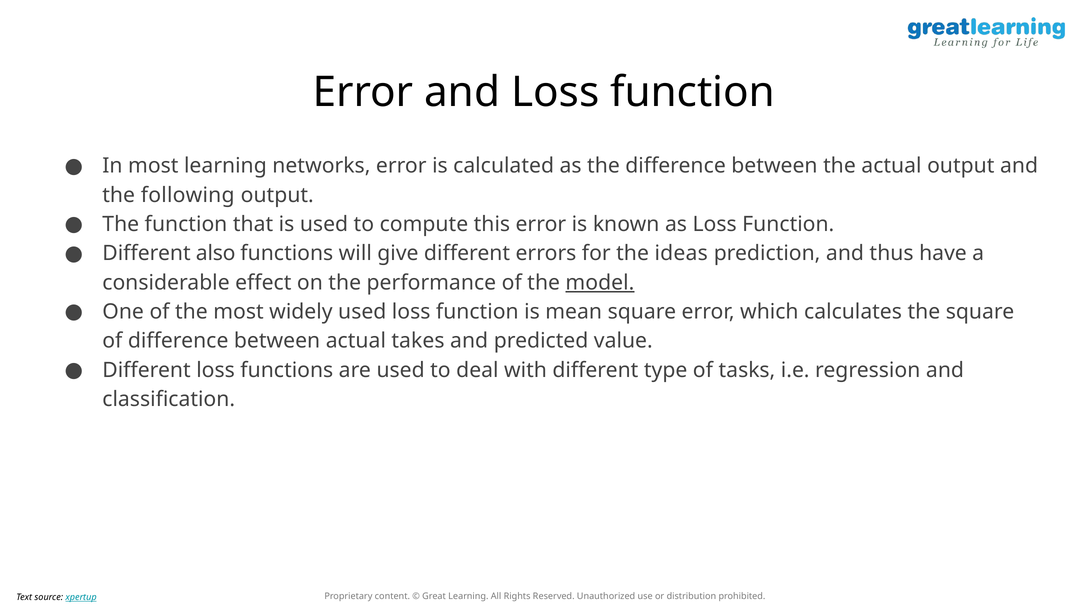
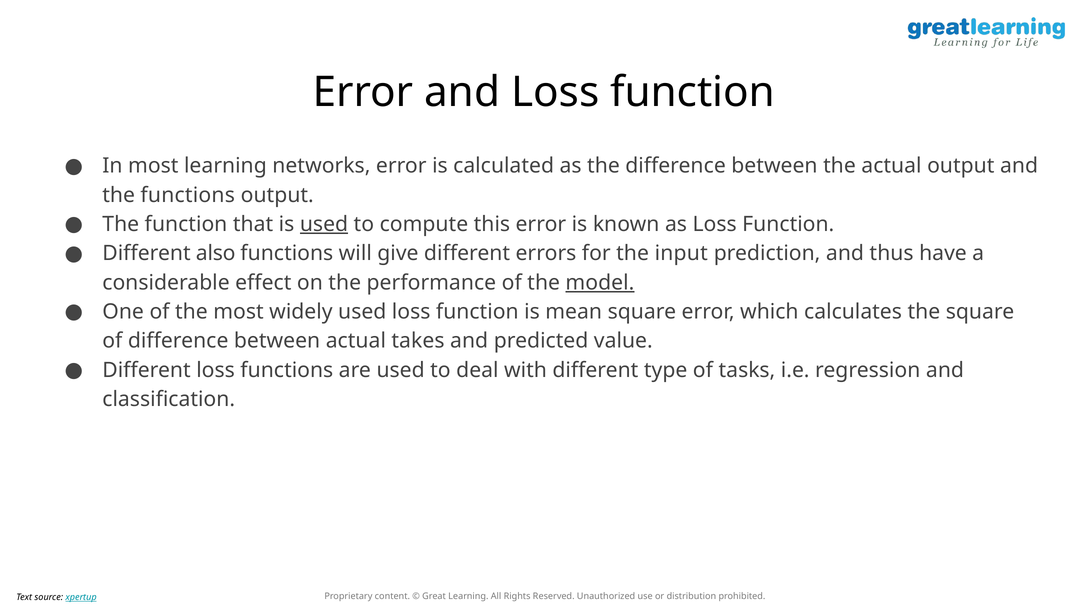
the following: following -> functions
used at (324, 224) underline: none -> present
ideas: ideas -> input
